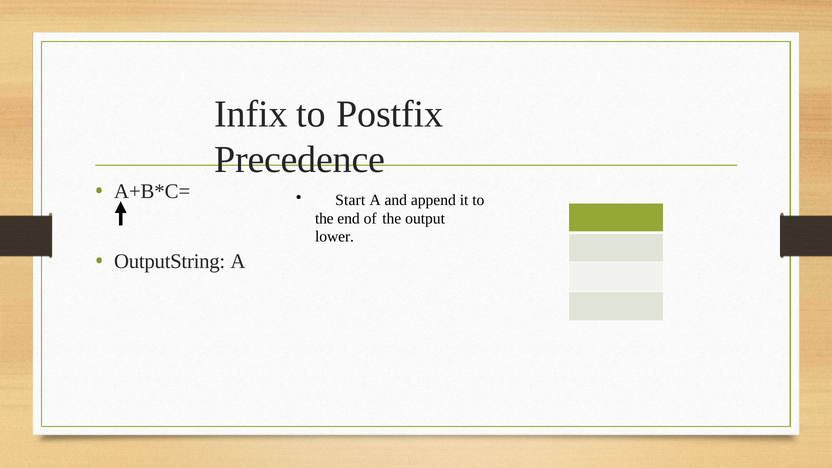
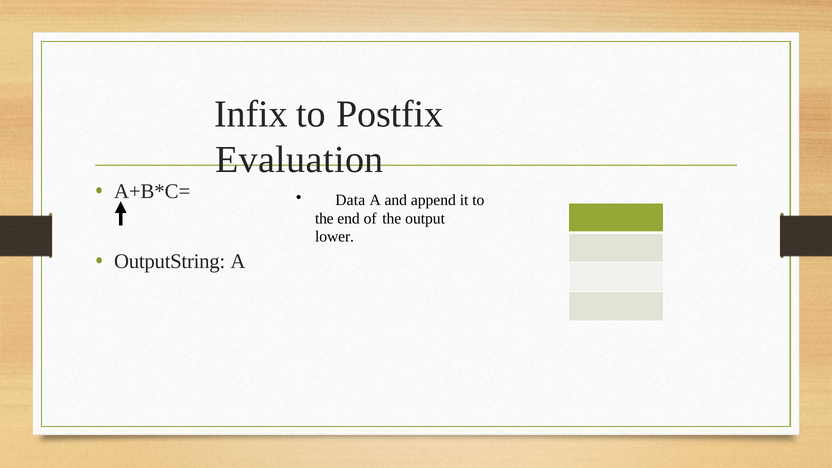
Precedence: Precedence -> Evaluation
Start: Start -> Data
